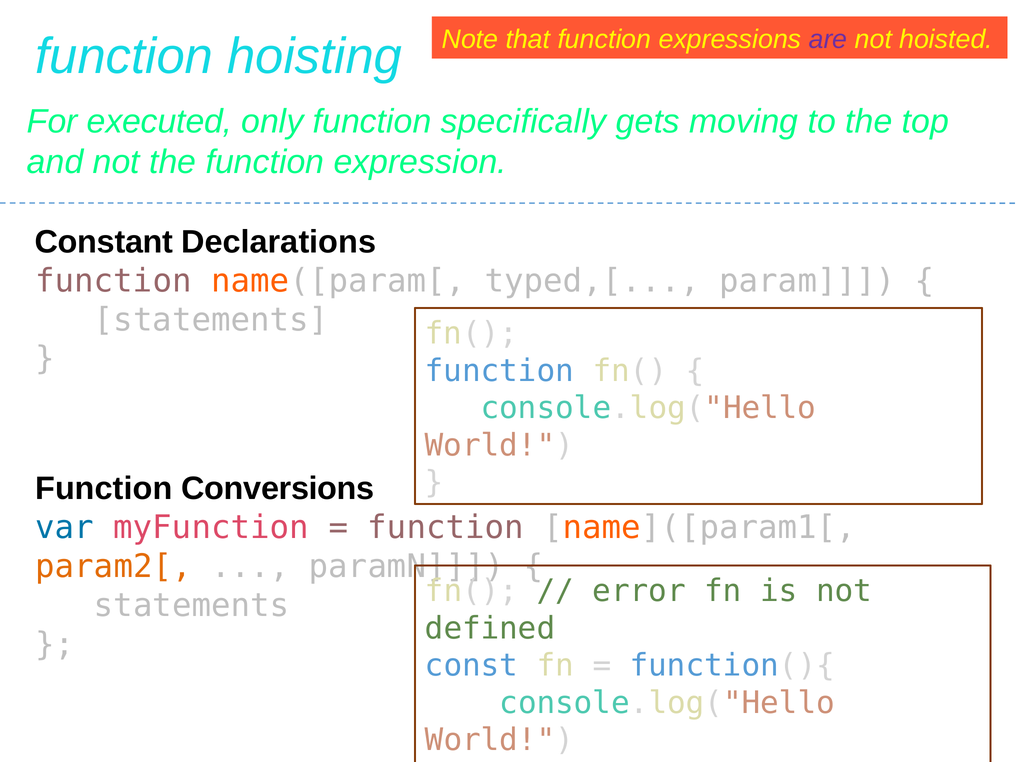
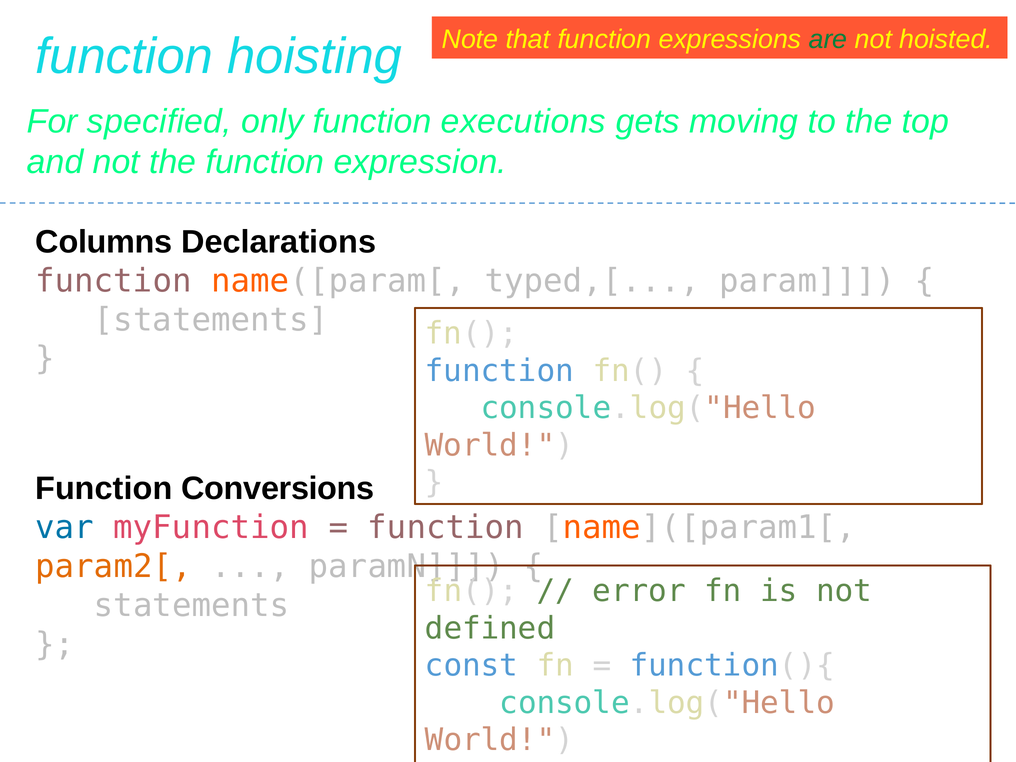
are colour: purple -> green
executed: executed -> specified
specifically: specifically -> executions
Constant: Constant -> Columns
